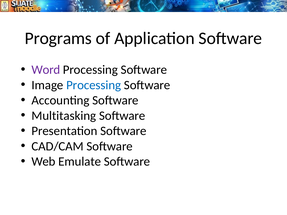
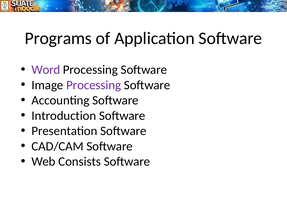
Processing at (94, 85) colour: blue -> purple
Multitasking: Multitasking -> Introduction
Emulate: Emulate -> Consists
